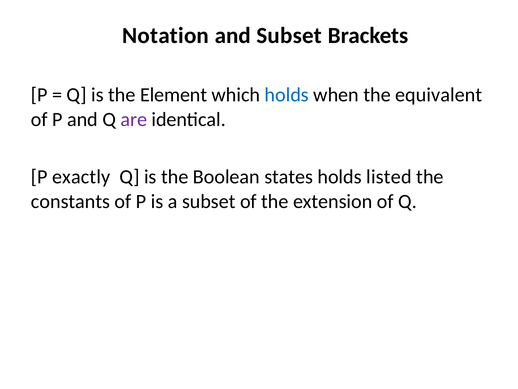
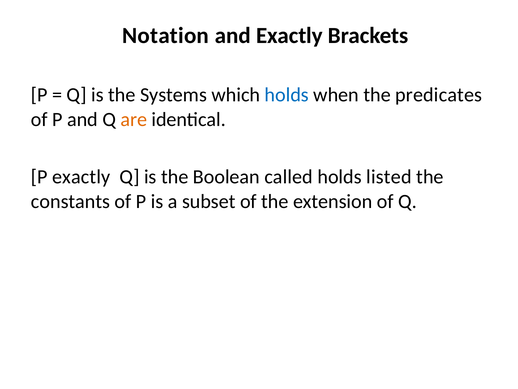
and Subset: Subset -> Exactly
Element: Element -> Systems
equivalent: equivalent -> predicates
are colour: purple -> orange
states: states -> called
